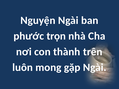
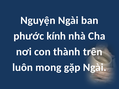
trọn: trọn -> kính
